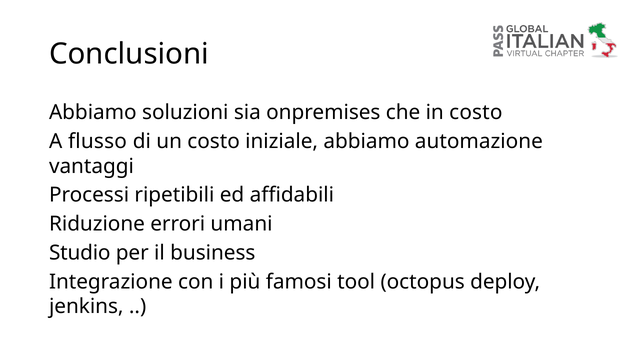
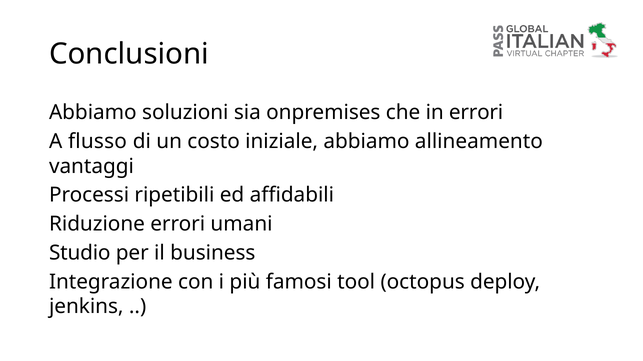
in costo: costo -> errori
automazione: automazione -> allineamento
